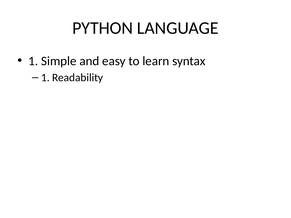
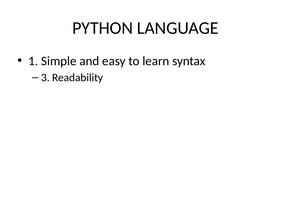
1 at (45, 78): 1 -> 3
